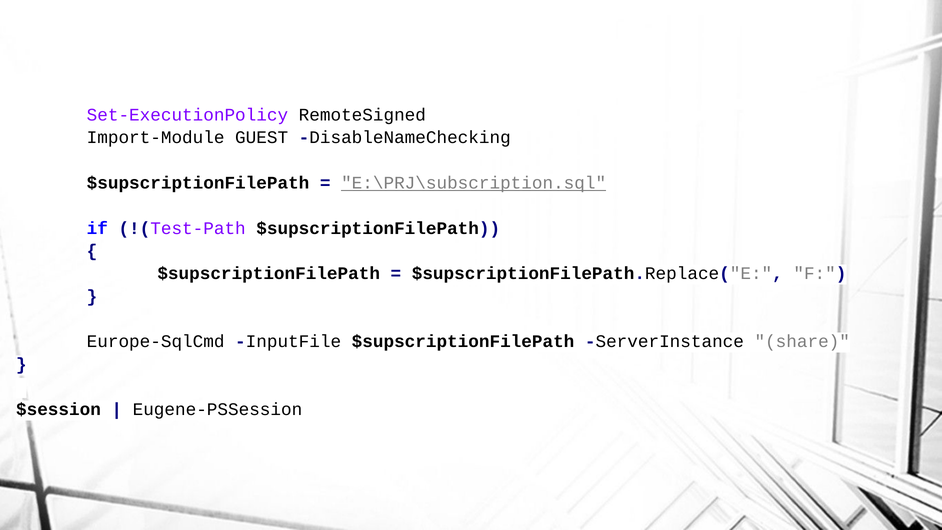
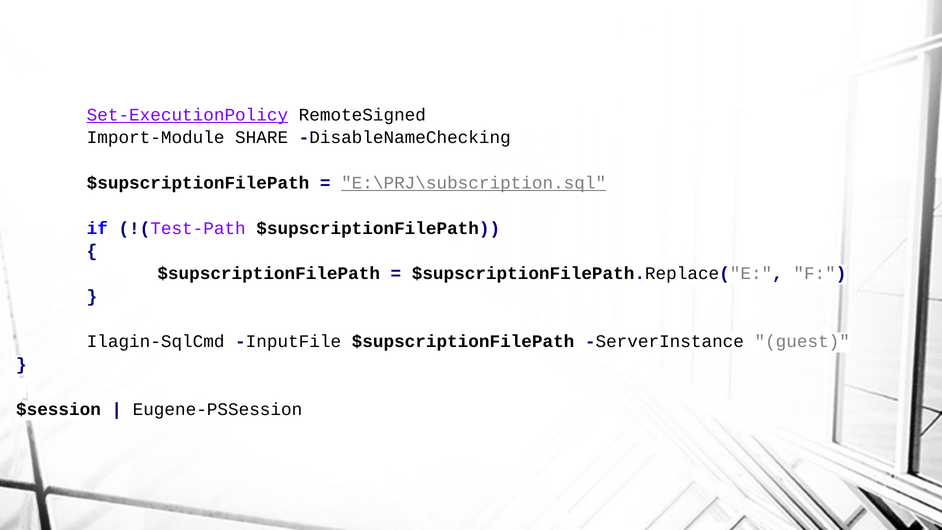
Set-ExecutionPolicy underline: none -> present
GUEST: GUEST -> SHARE
Europe-SqlCmd: Europe-SqlCmd -> Ilagin-SqlCmd
share: share -> guest
